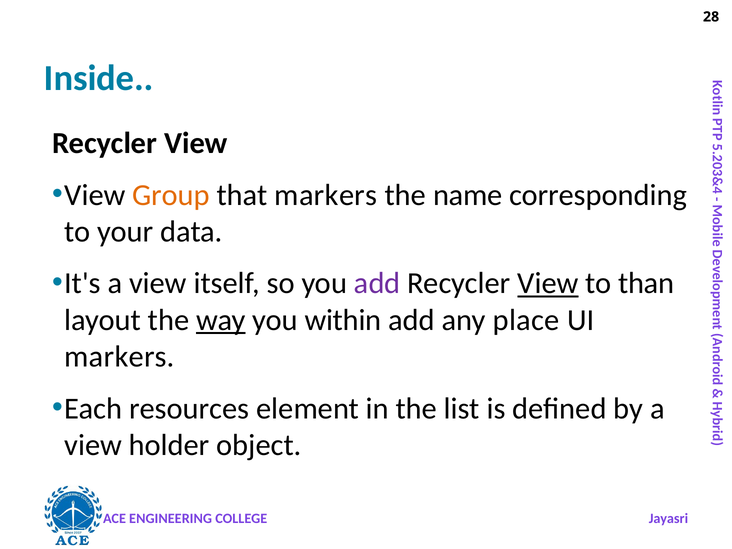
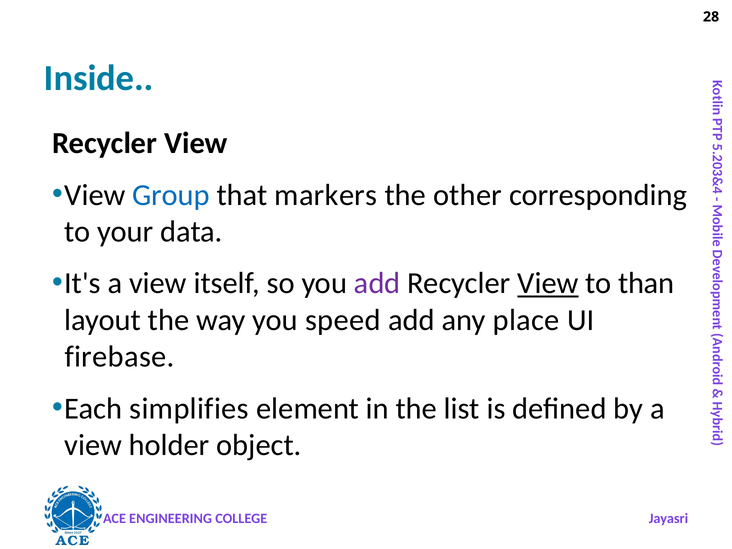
Group colour: orange -> blue
name: name -> other
way underline: present -> none
within: within -> speed
markers at (120, 357): markers -> firebase
resources: resources -> simplifies
